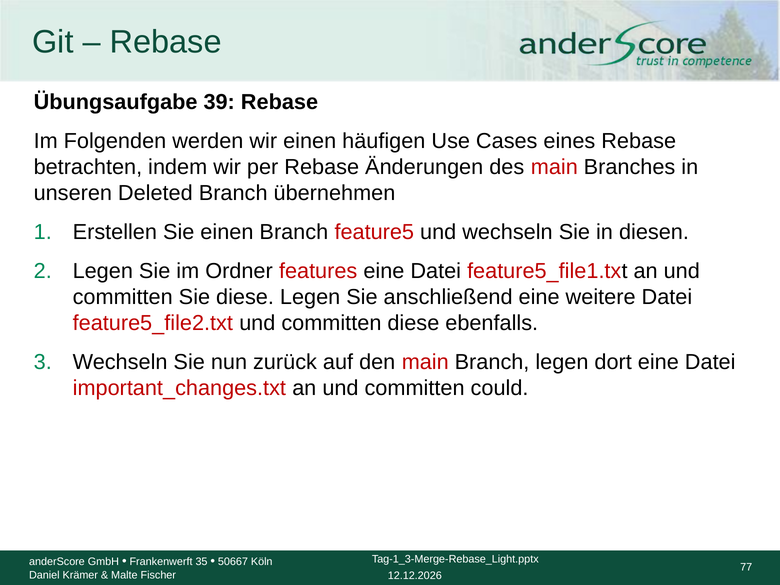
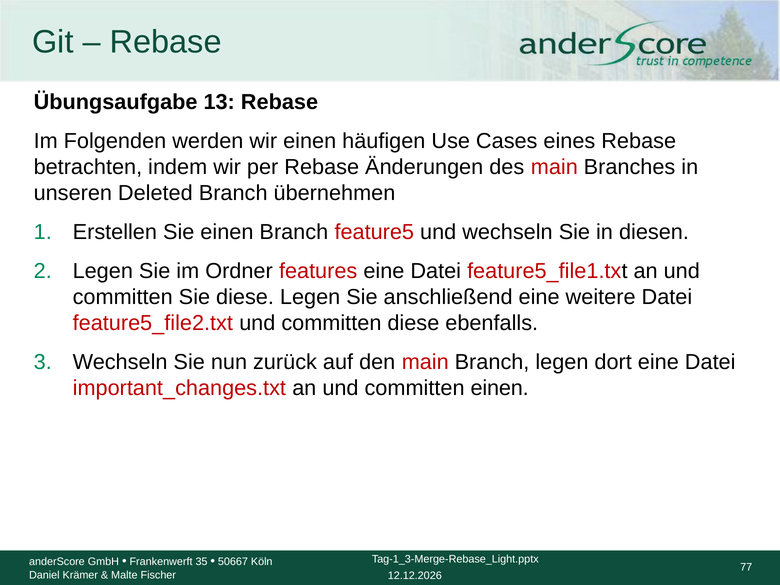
39: 39 -> 13
committen could: could -> einen
